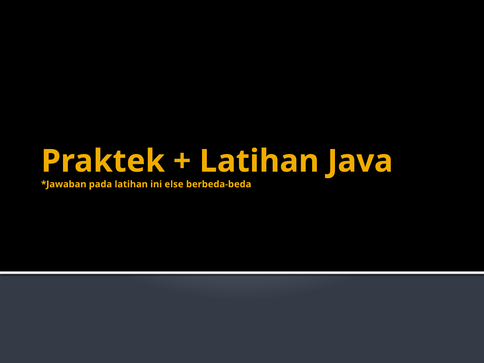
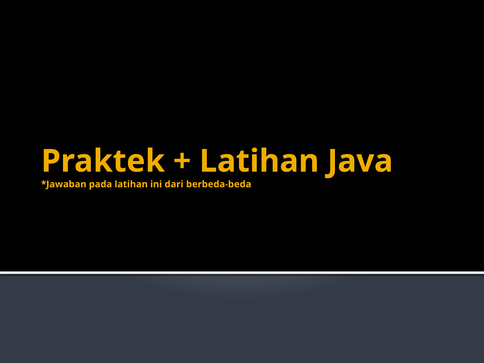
else: else -> dari
